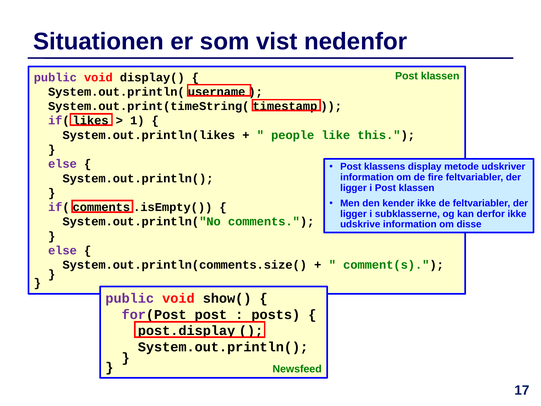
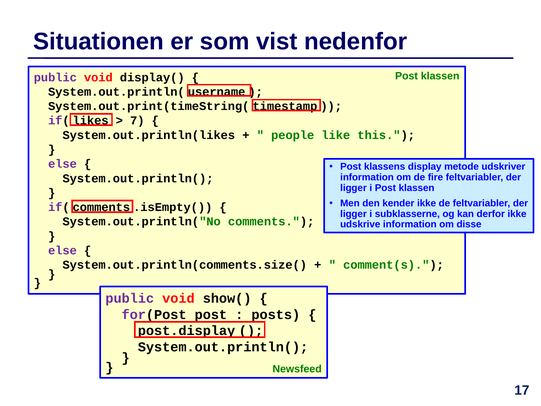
1: 1 -> 7
